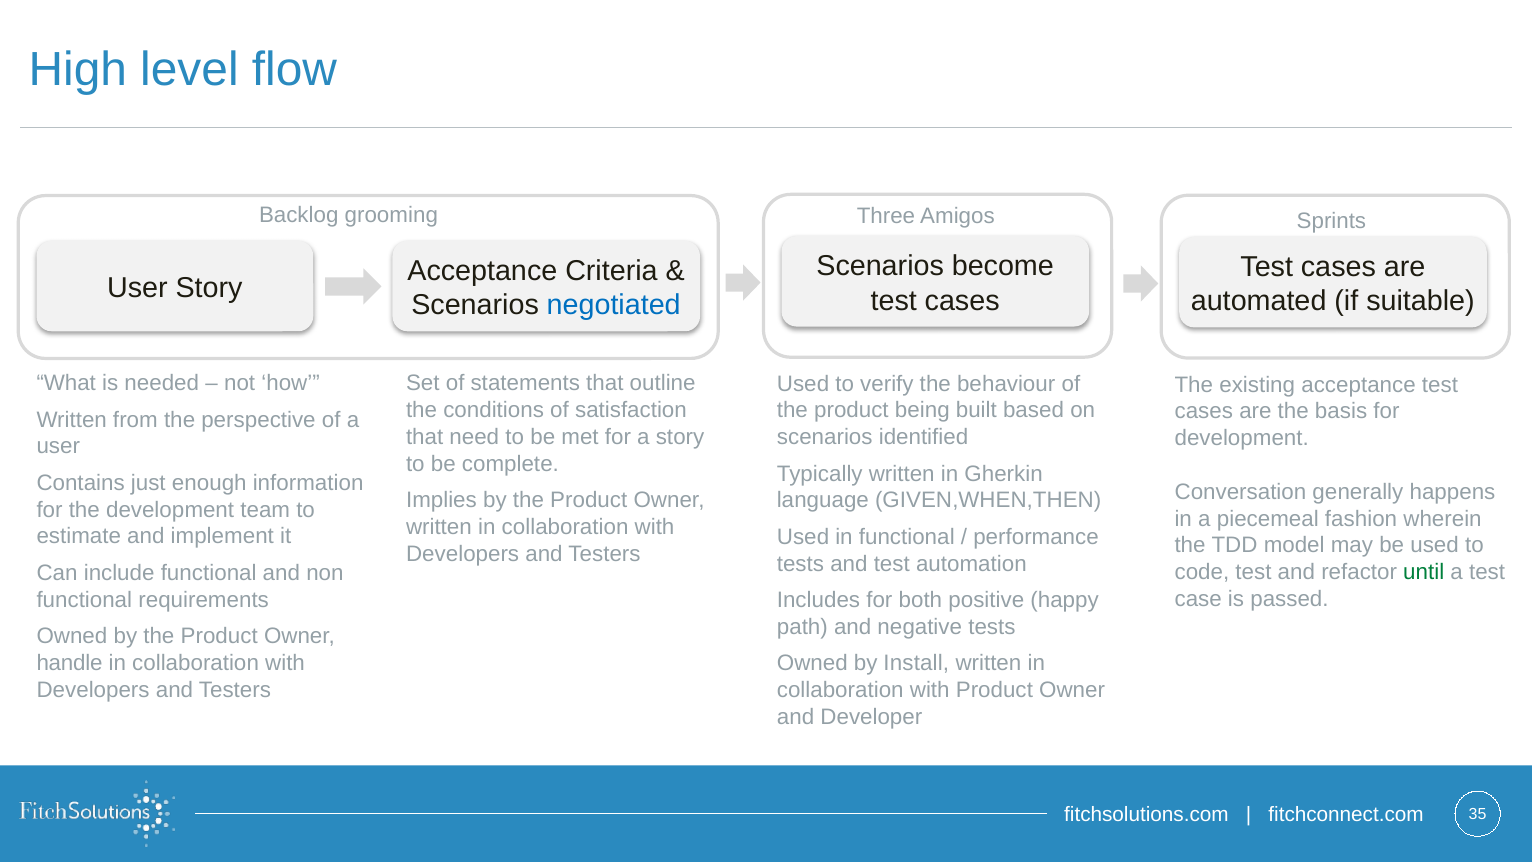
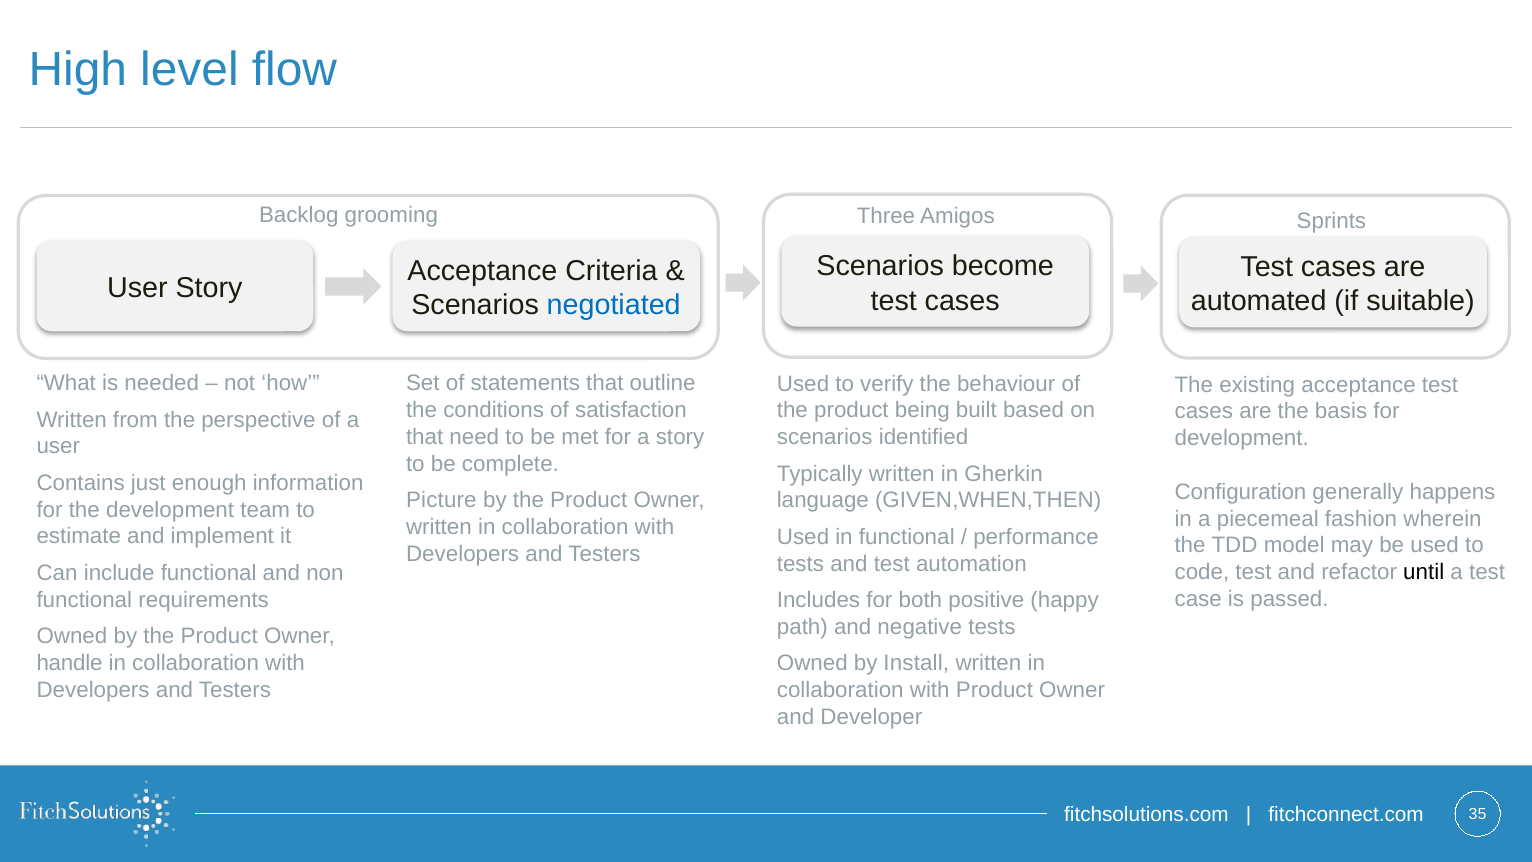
Conversation: Conversation -> Configuration
Implies: Implies -> Picture
until colour: green -> black
